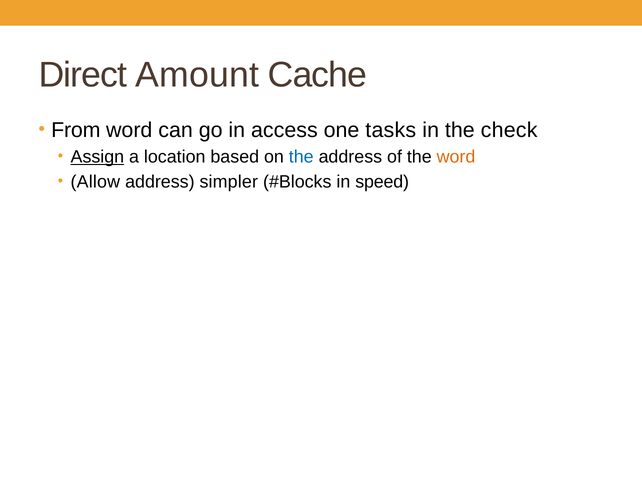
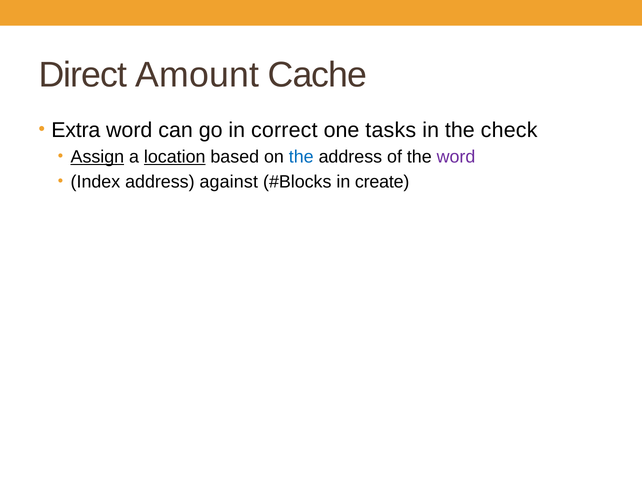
From: From -> Extra
access: access -> correct
location underline: none -> present
word at (456, 157) colour: orange -> purple
Allow: Allow -> Index
simpler: simpler -> against
speed: speed -> create
